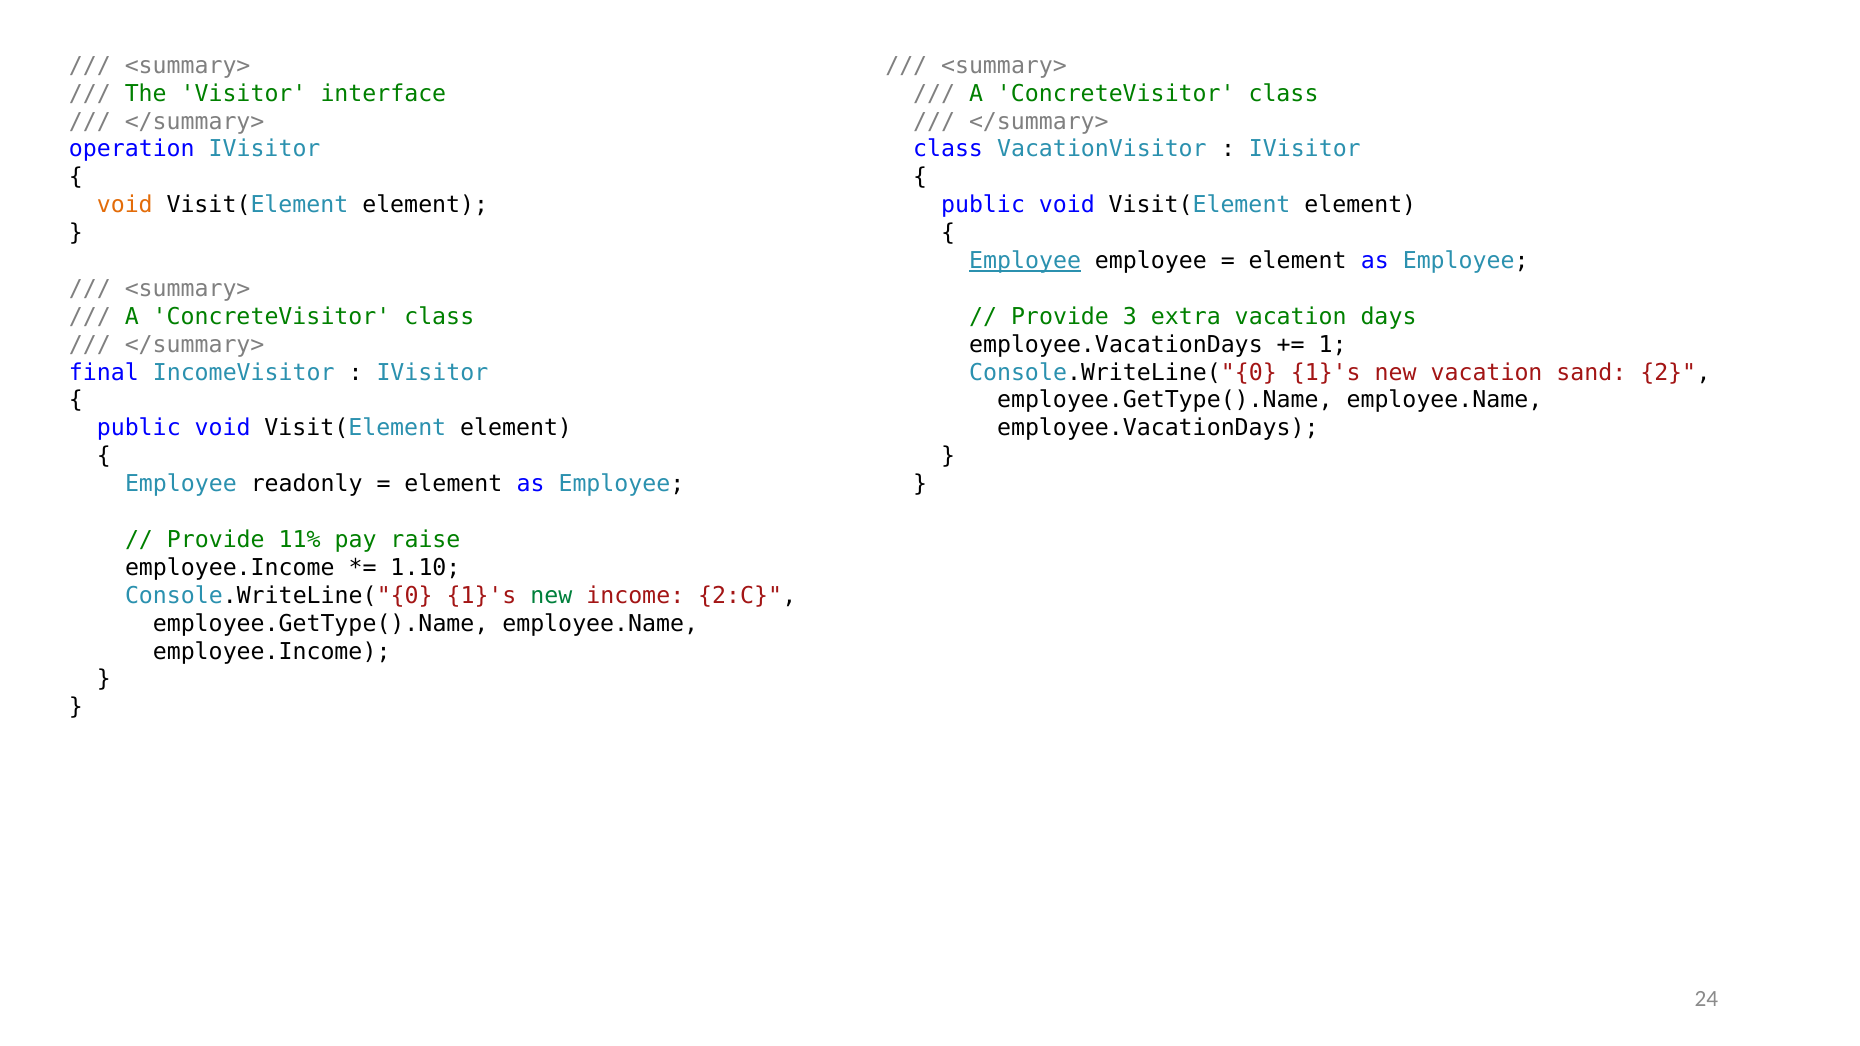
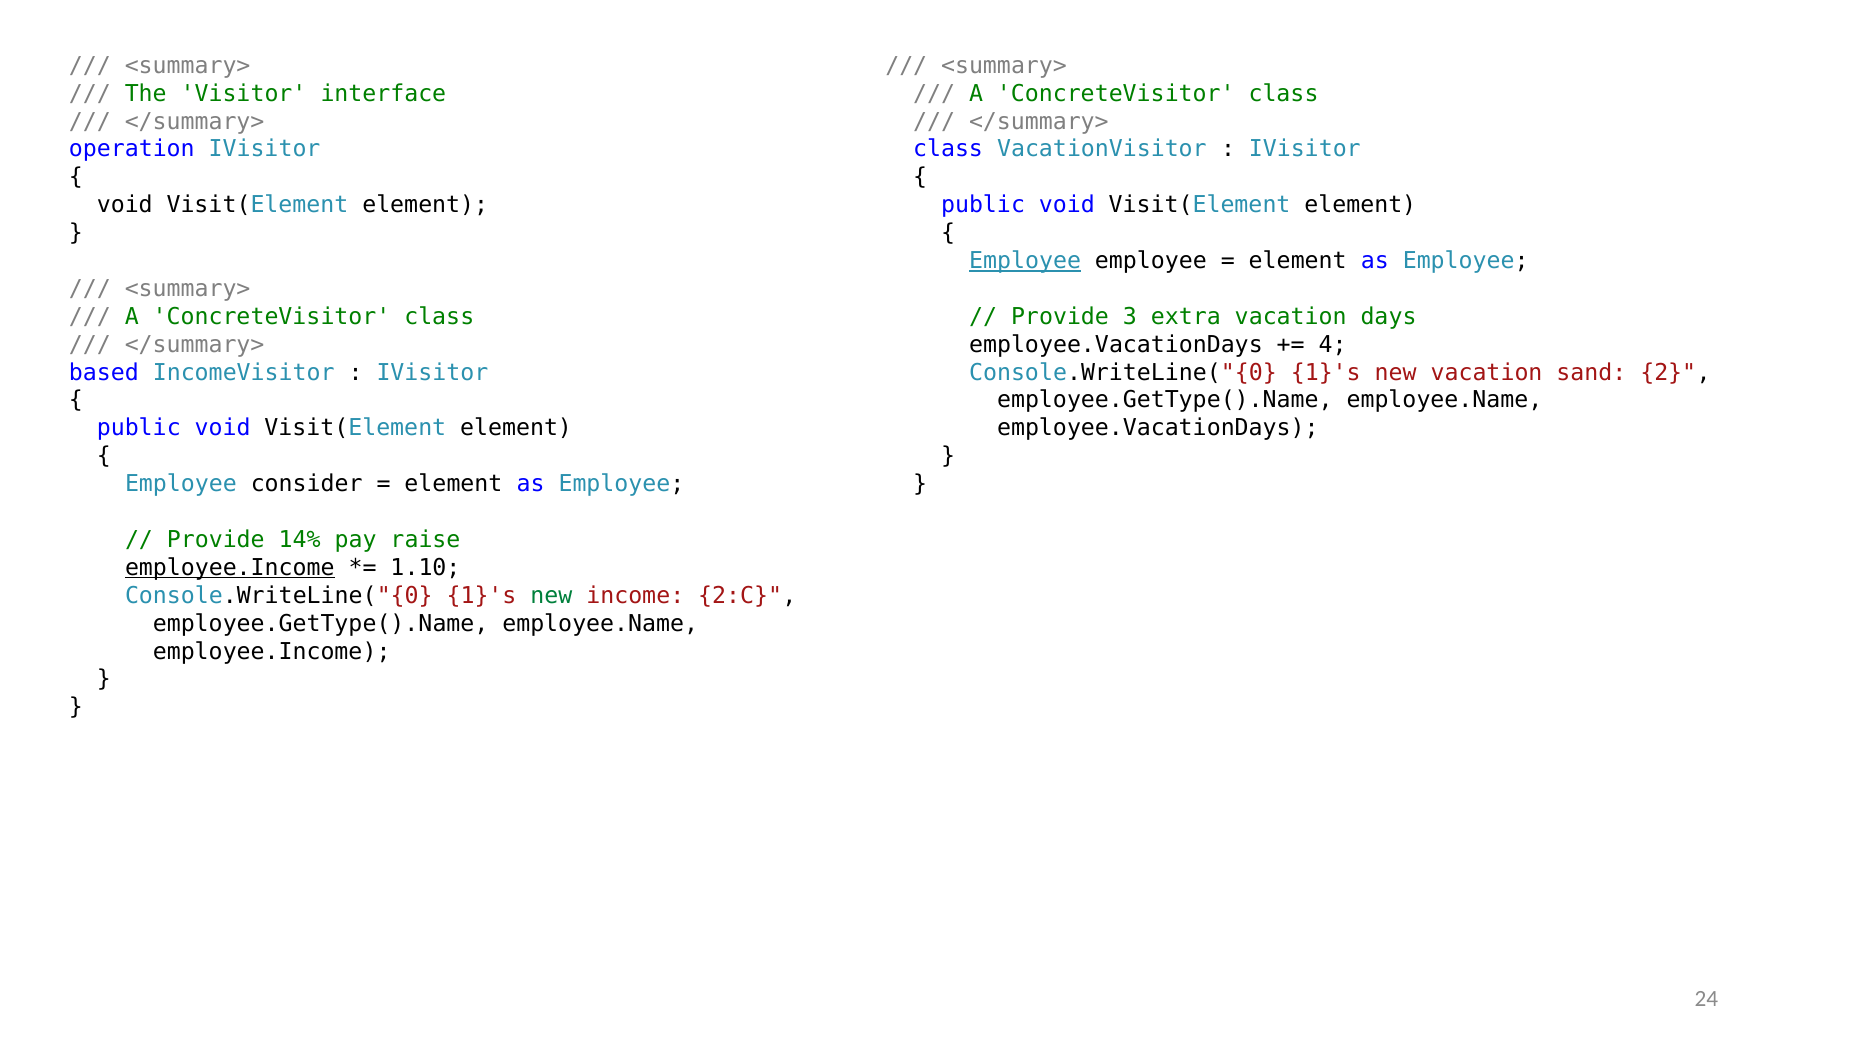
void at (125, 205) colour: orange -> black
1: 1 -> 4
final: final -> based
readonly: readonly -> consider
11%: 11% -> 14%
employee.Income at (230, 568) underline: none -> present
